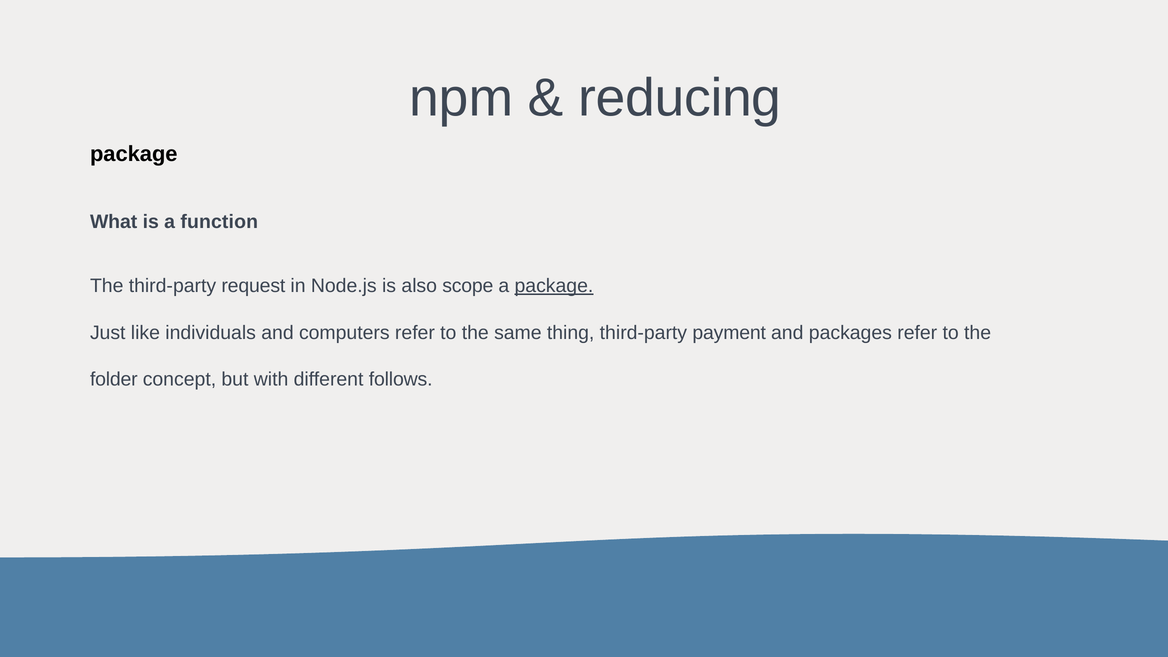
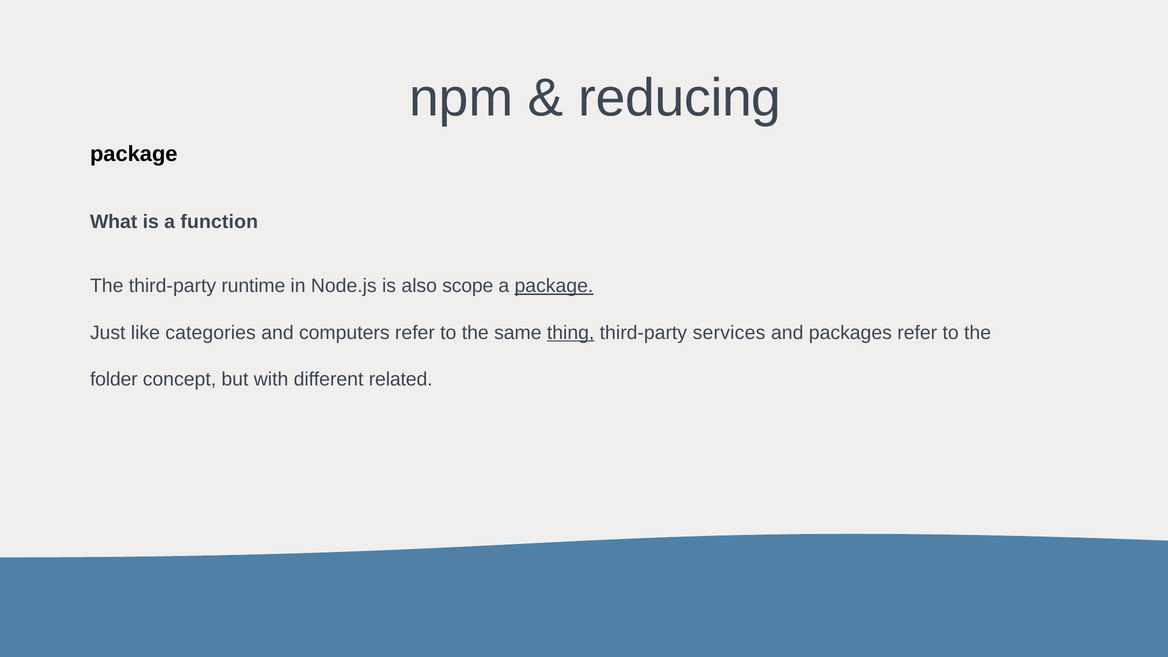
request: request -> runtime
individuals: individuals -> categories
thing underline: none -> present
payment: payment -> services
follows: follows -> related
